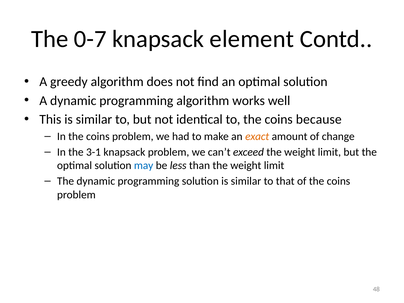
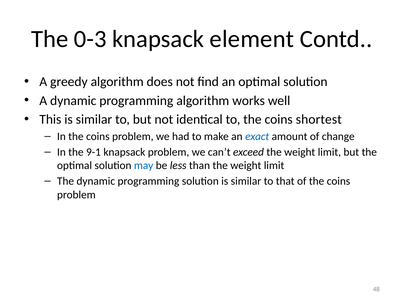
0-7: 0-7 -> 0-3
because: because -> shortest
exact colour: orange -> blue
3-1: 3-1 -> 9-1
